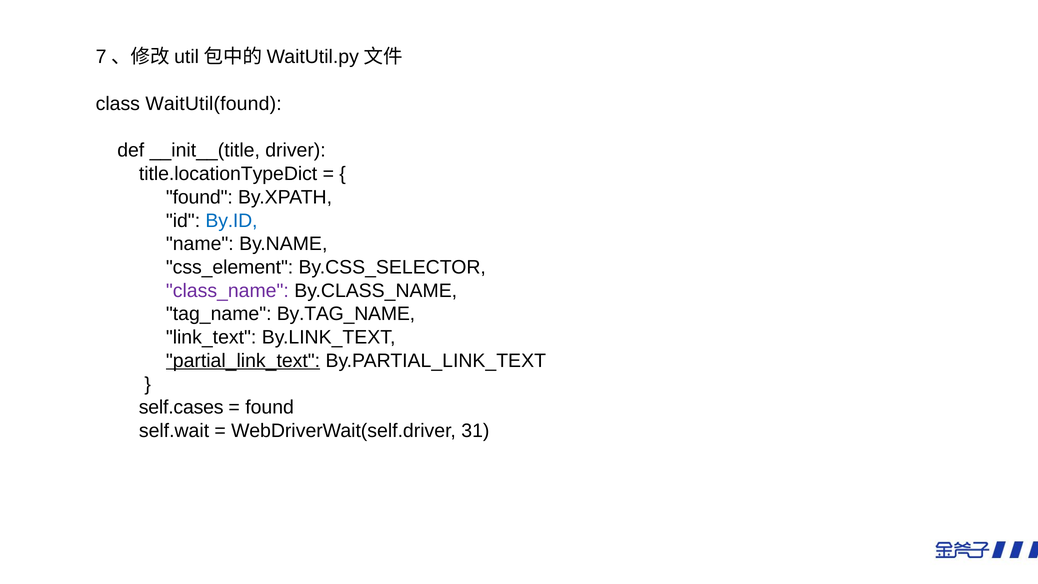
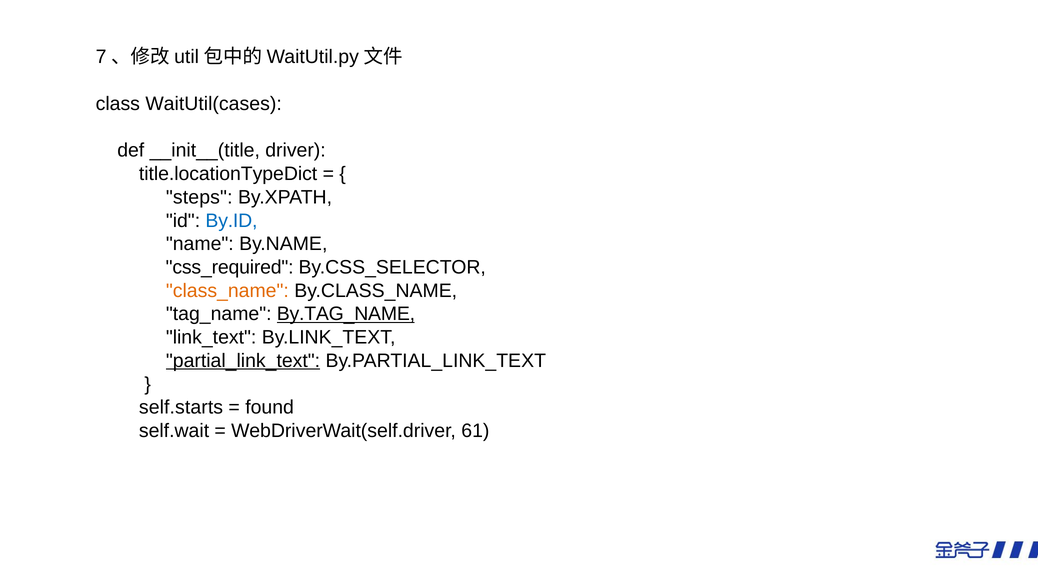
WaitUtil(found: WaitUtil(found -> WaitUtil(cases
found at (199, 197): found -> steps
css_element: css_element -> css_required
class_name colour: purple -> orange
By.TAG_NAME underline: none -> present
self.cases: self.cases -> self.starts
31: 31 -> 61
